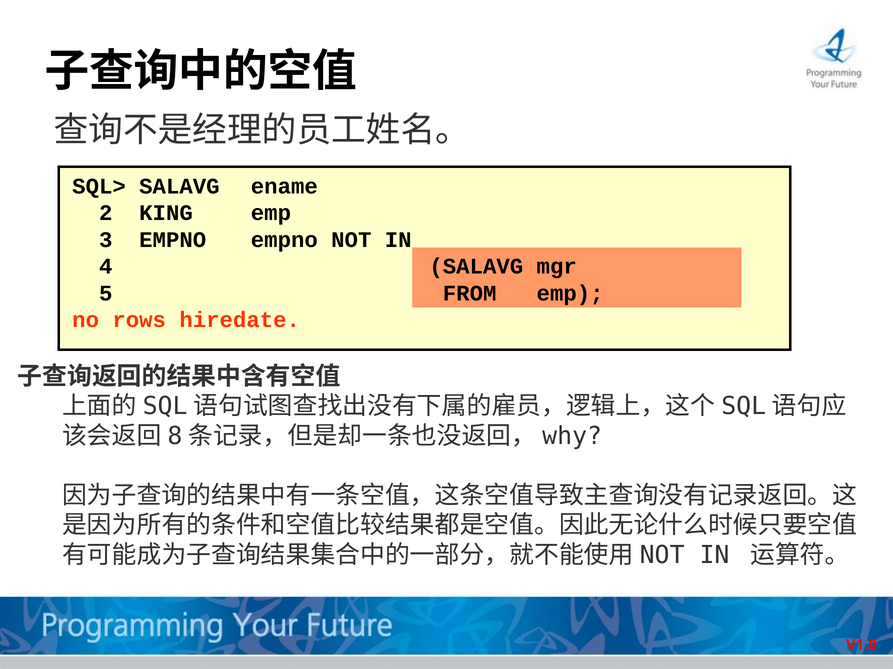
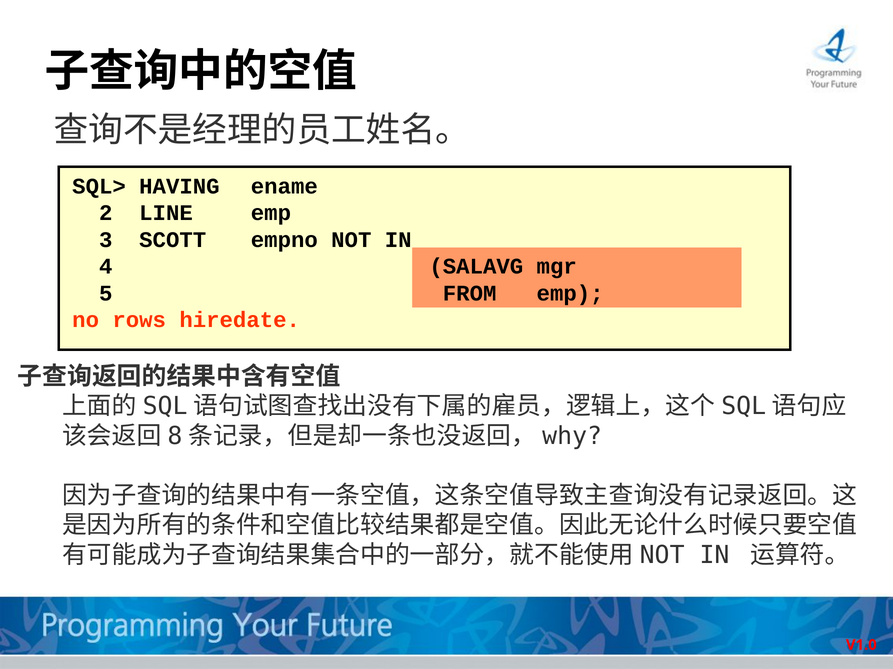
SQL> SALAVG: SALAVG -> HAVING
KING: KING -> LINE
3 EMPNO: EMPNO -> SCOTT
